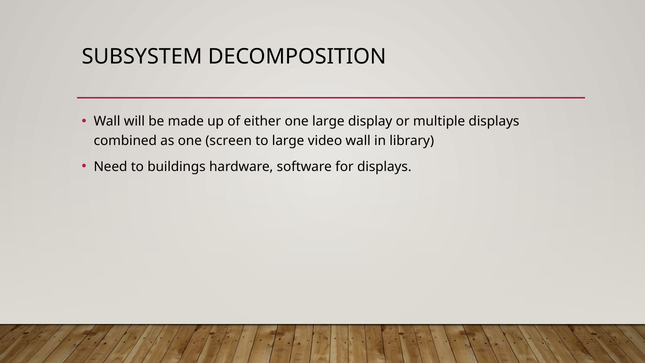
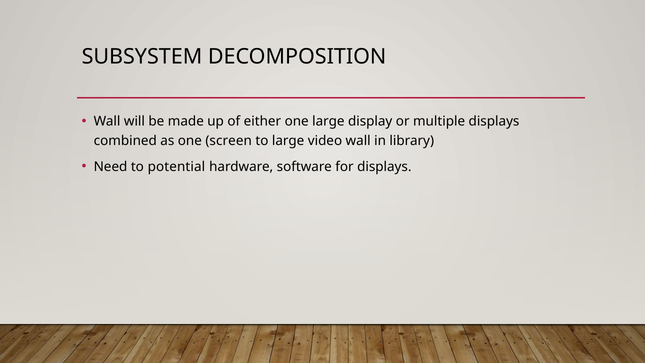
buildings: buildings -> potential
